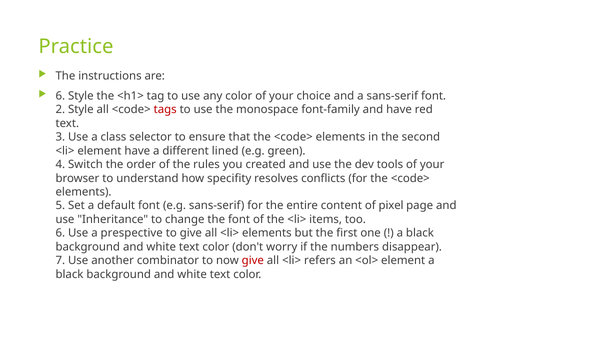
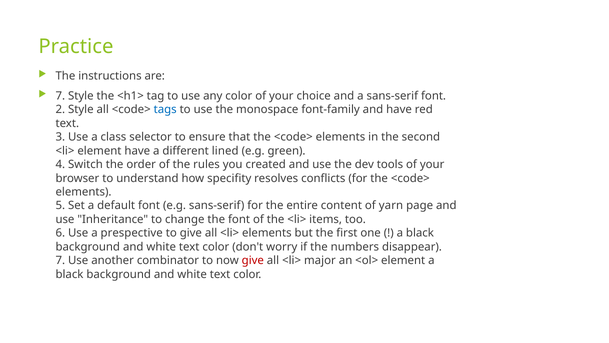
6 at (60, 96): 6 -> 7
tags colour: red -> blue
pixel: pixel -> yarn
refers: refers -> major
